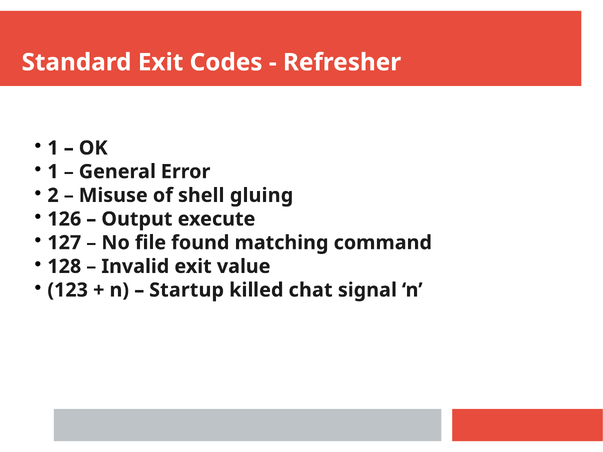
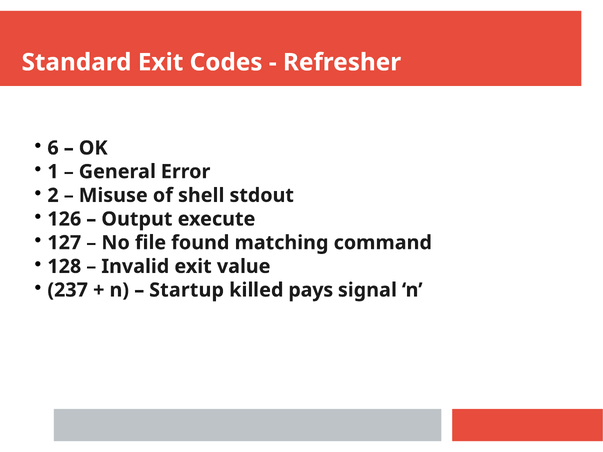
1 at (53, 148): 1 -> 6
gluing: gluing -> stdout
123: 123 -> 237
chat: chat -> pays
